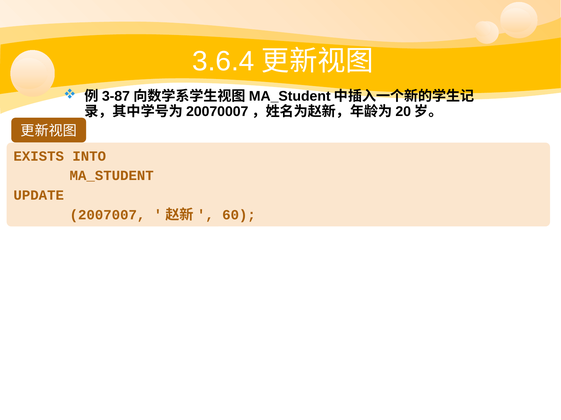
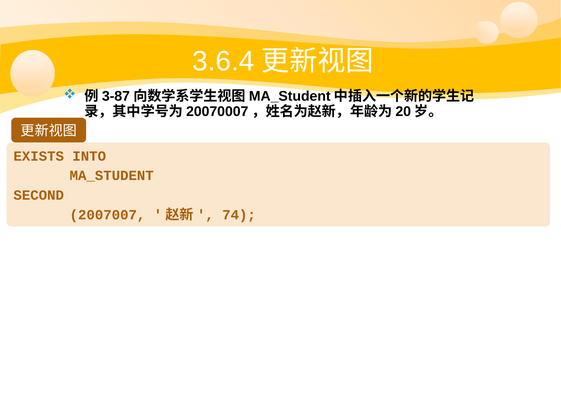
UPDATE: UPDATE -> SECOND
60: 60 -> 74
